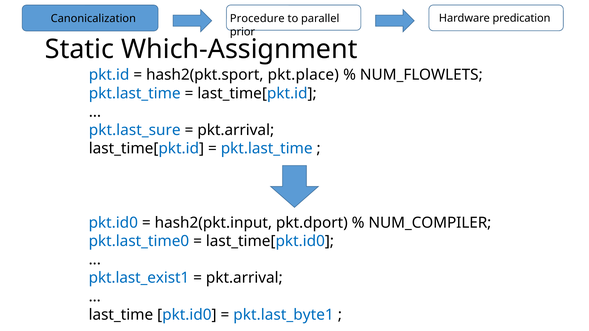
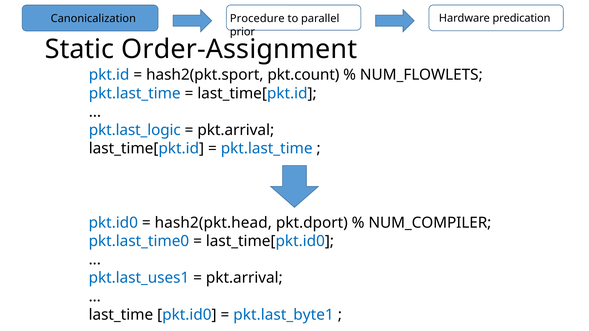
Which-Assignment: Which-Assignment -> Order-Assignment
pkt.place: pkt.place -> pkt.count
pkt.last_sure: pkt.last_sure -> pkt.last_logic
hash2(pkt.input: hash2(pkt.input -> hash2(pkt.head
pkt.last_exist1: pkt.last_exist1 -> pkt.last_uses1
